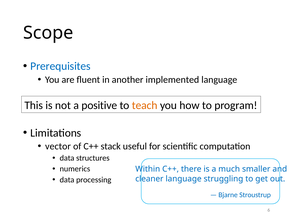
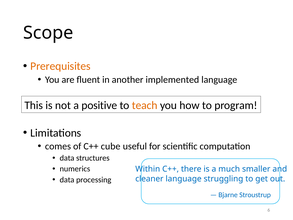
Prerequisites colour: blue -> orange
vector: vector -> comes
stack: stack -> cube
